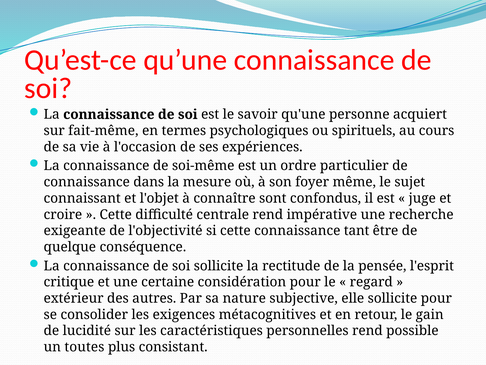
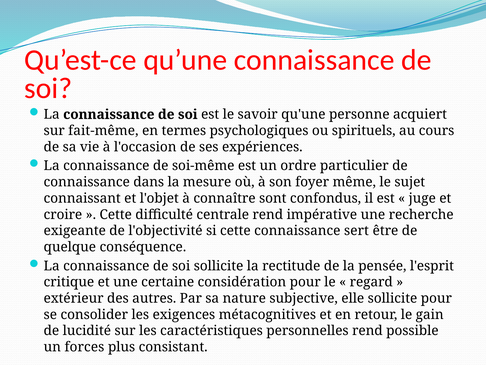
tant: tant -> sert
toutes: toutes -> forces
